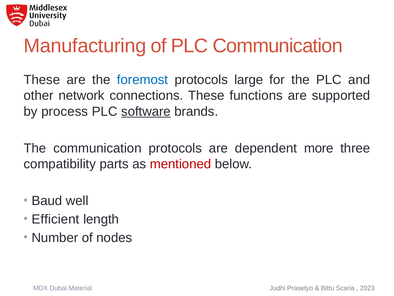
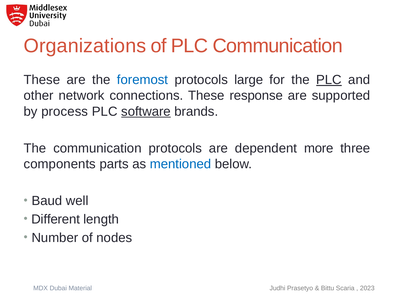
Manufacturing: Manufacturing -> Organizations
PLC at (329, 80) underline: none -> present
functions: functions -> response
compatibility: compatibility -> components
mentioned colour: red -> blue
Efficient: Efficient -> Different
